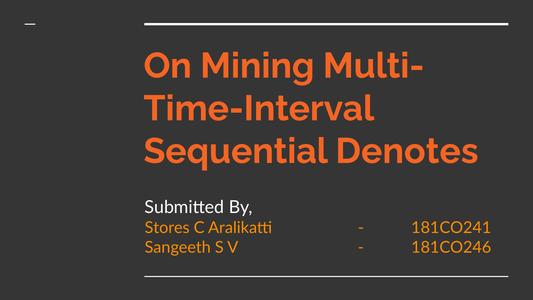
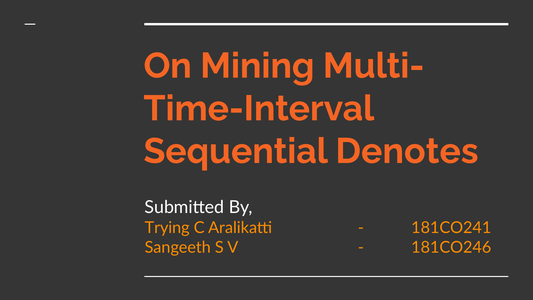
Stores: Stores -> Trying
